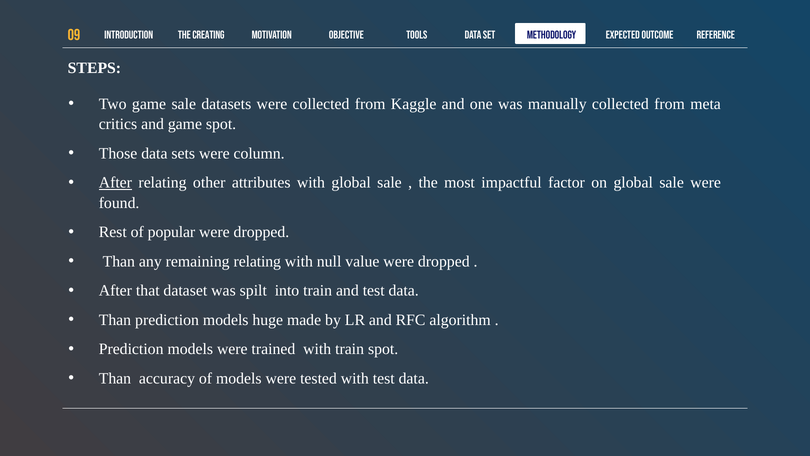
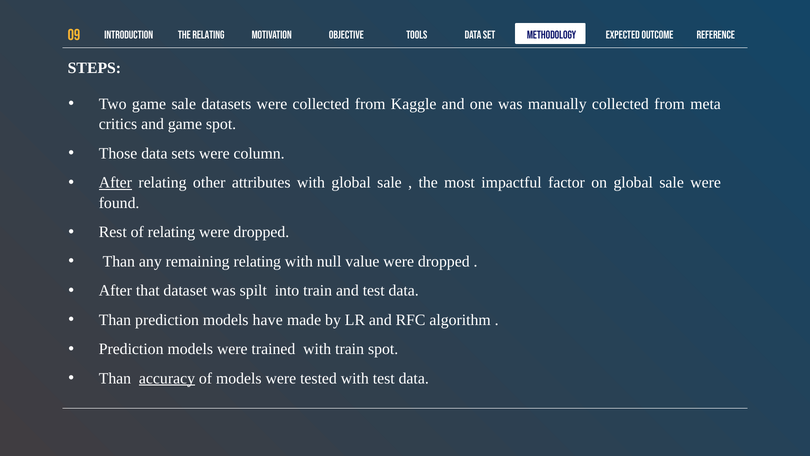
The creating: creating -> relating
of popular: popular -> relating
huge: huge -> have
accuracy underline: none -> present
